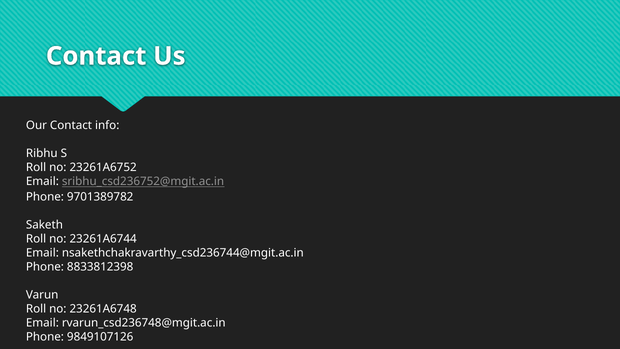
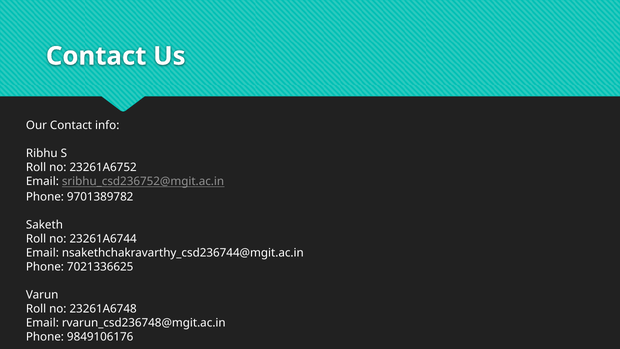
8833812398: 8833812398 -> 7021336625
9849107126: 9849107126 -> 9849106176
